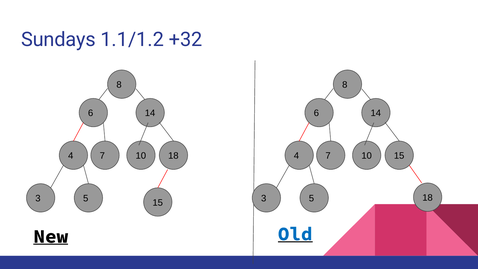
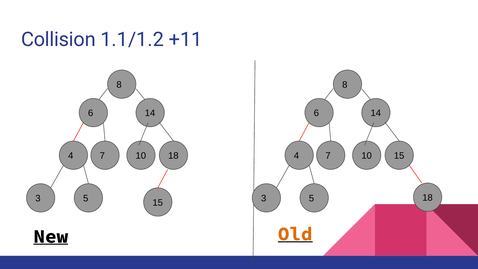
Sundays: Sundays -> Collision
+32: +32 -> +11
Old colour: blue -> orange
